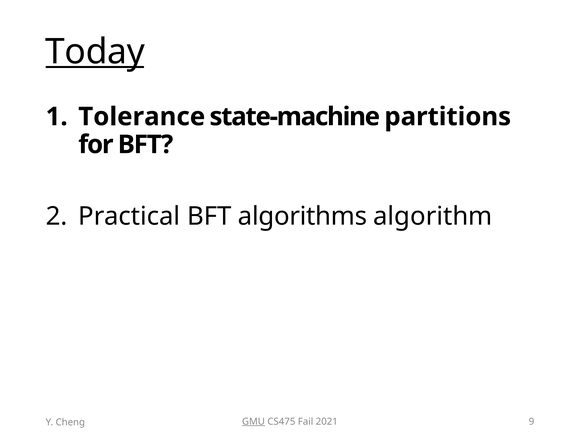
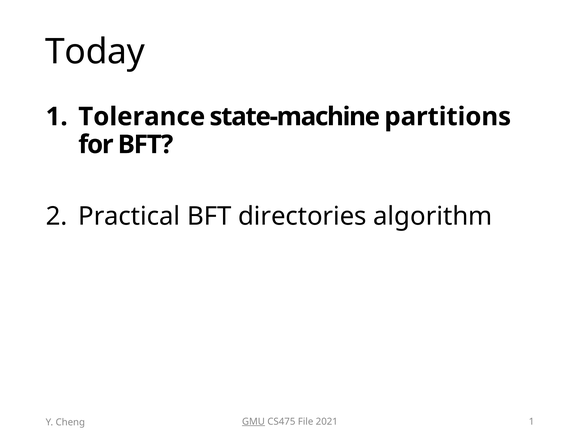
Today underline: present -> none
algorithms: algorithms -> directories
Fail: Fail -> File
2021 9: 9 -> 1
